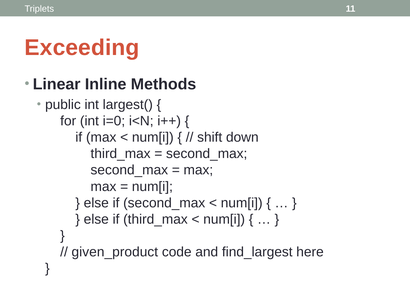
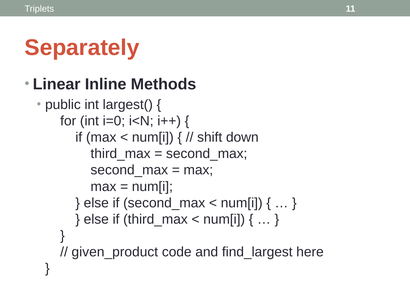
Exceeding: Exceeding -> Separately
